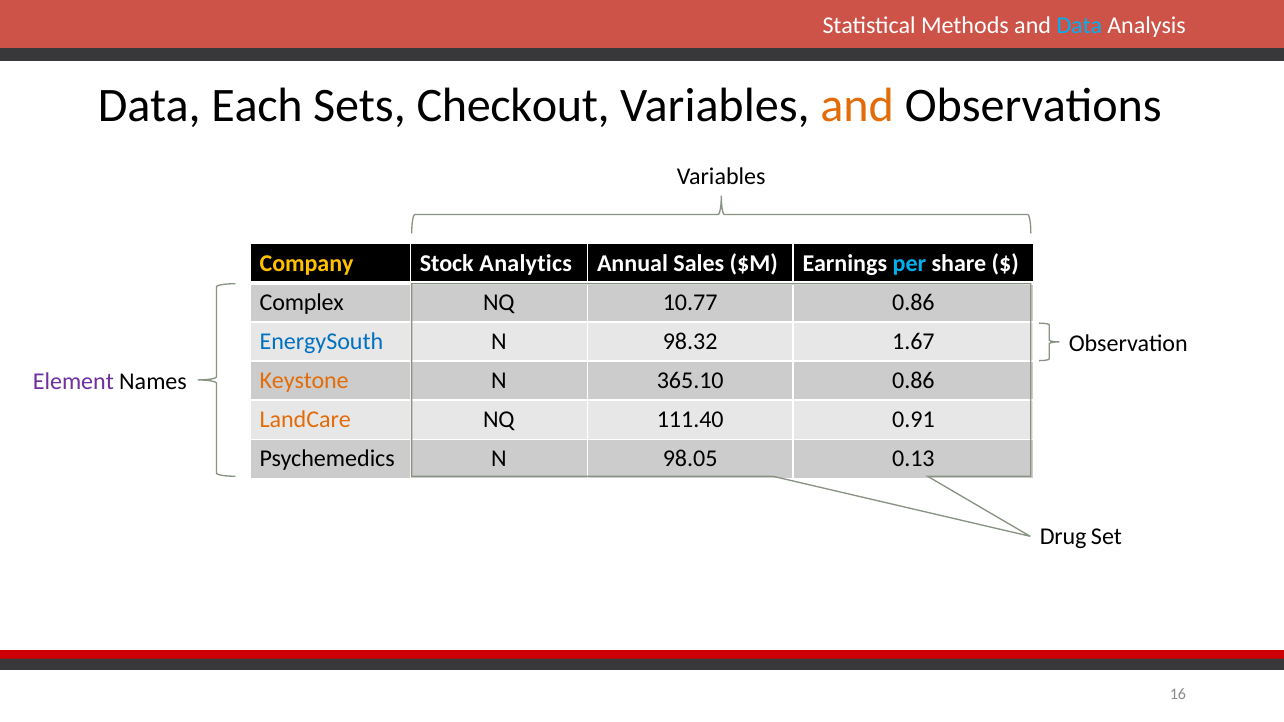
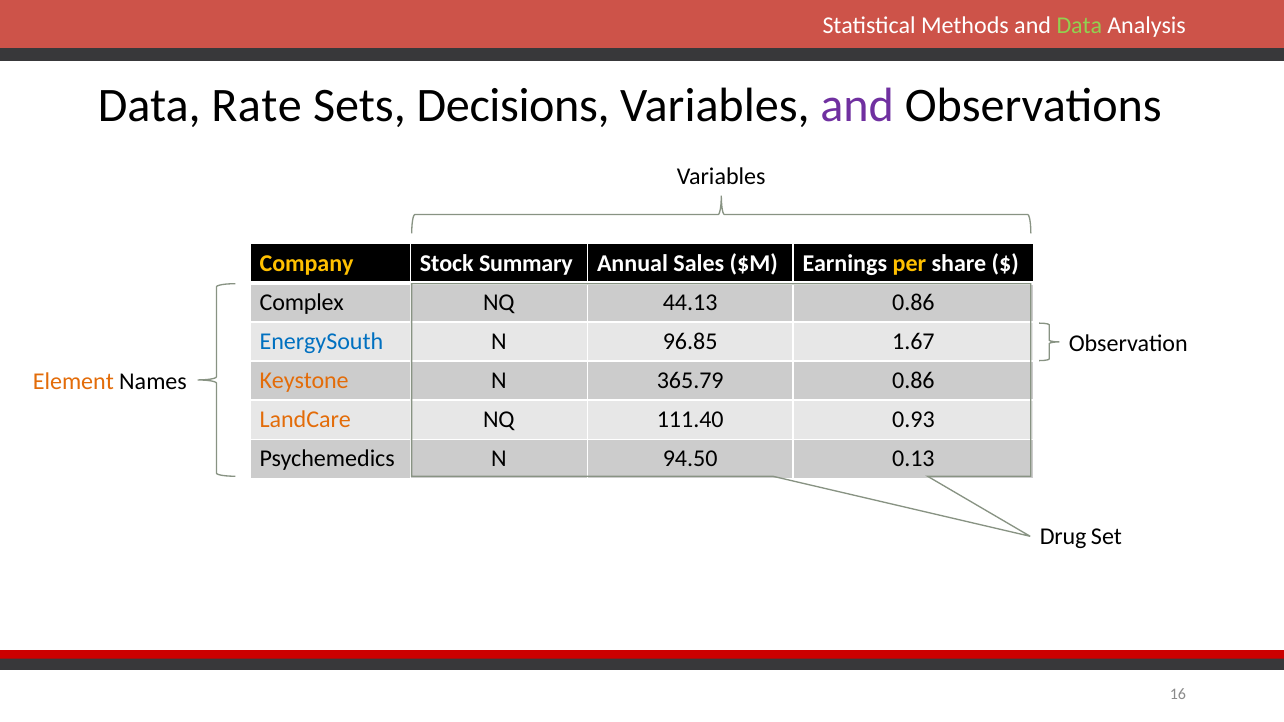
Data at (1079, 26) colour: light blue -> light green
Each: Each -> Rate
Checkout: Checkout -> Decisions
and at (857, 105) colour: orange -> purple
Analytics: Analytics -> Summary
per colour: light blue -> yellow
10.77: 10.77 -> 44.13
98.32: 98.32 -> 96.85
365.10: 365.10 -> 365.79
Element colour: purple -> orange
0.91: 0.91 -> 0.93
98.05: 98.05 -> 94.50
